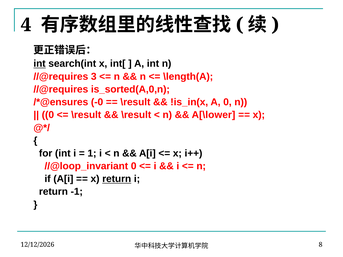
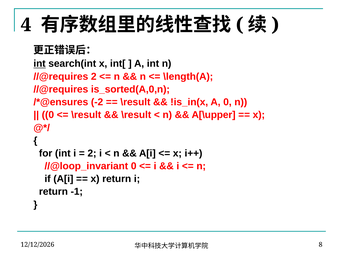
//@requires 3: 3 -> 2
-0: -0 -> -2
A[\lower: A[\lower -> A[\upper
1 at (92, 153): 1 -> 2
return at (117, 179) underline: present -> none
